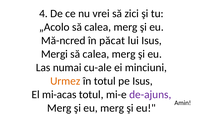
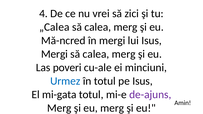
„Acolo: „Acolo -> „Calea
în păcat: păcat -> mergi
numai: numai -> poveri
Urmez colour: orange -> blue
mi-acas: mi-acas -> mi-gata
